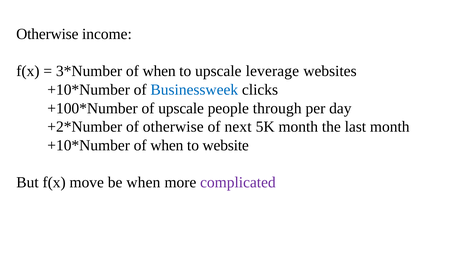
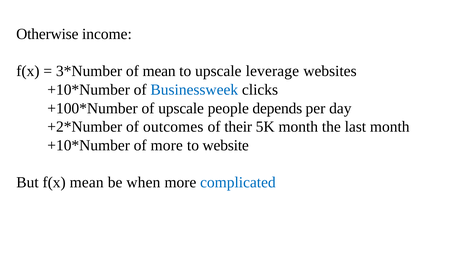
when at (159, 71): when -> mean
through: through -> depends
of otherwise: otherwise -> outcomes
next: next -> their
when at (167, 145): when -> more
f(x move: move -> mean
complicated colour: purple -> blue
